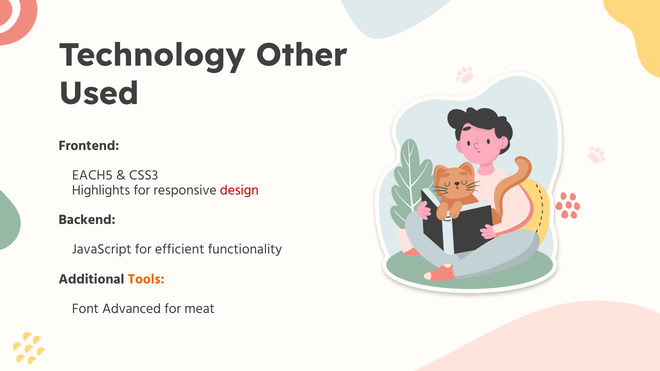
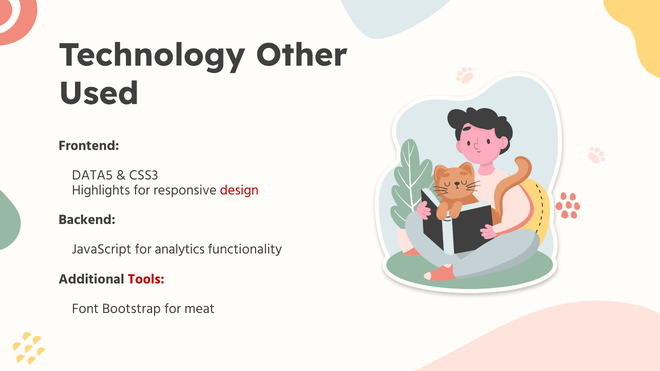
EACH5: EACH5 -> DATA5
efficient: efficient -> analytics
Tools colour: orange -> red
Advanced: Advanced -> Bootstrap
